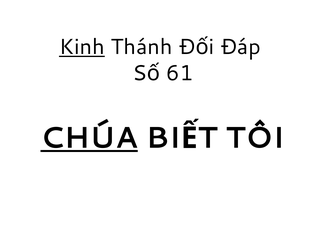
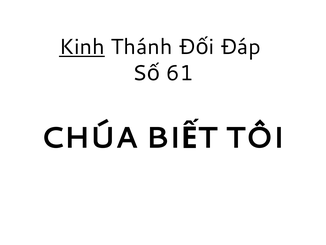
CHÚA underline: present -> none
